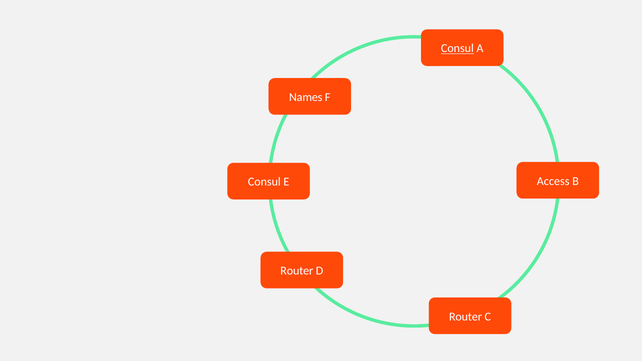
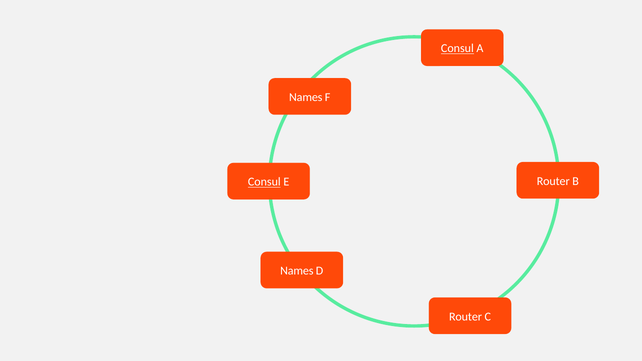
Access at (553, 181): Access -> Router
Consul at (264, 182) underline: none -> present
Router at (297, 271): Router -> Names
